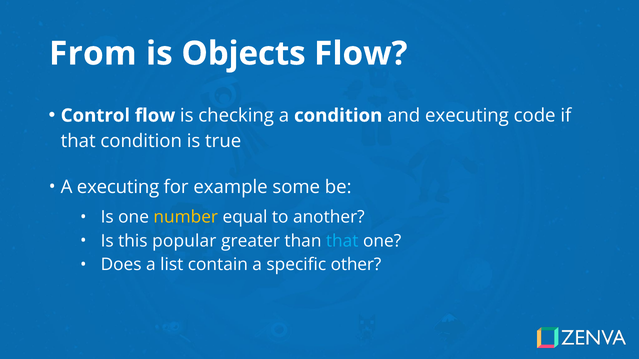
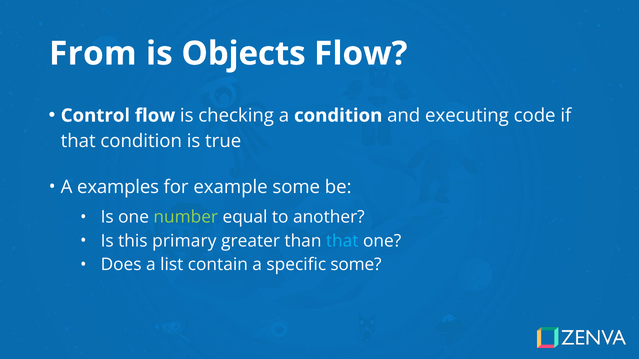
A executing: executing -> examples
number colour: yellow -> light green
popular: popular -> primary
specific other: other -> some
